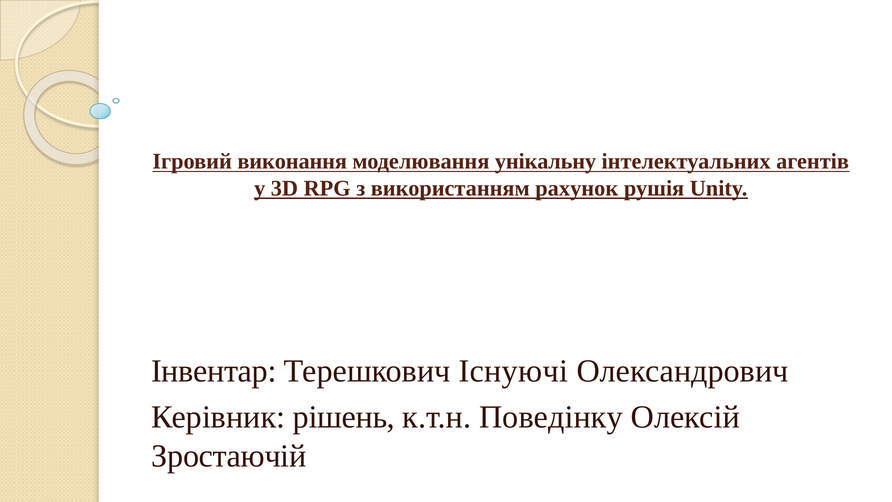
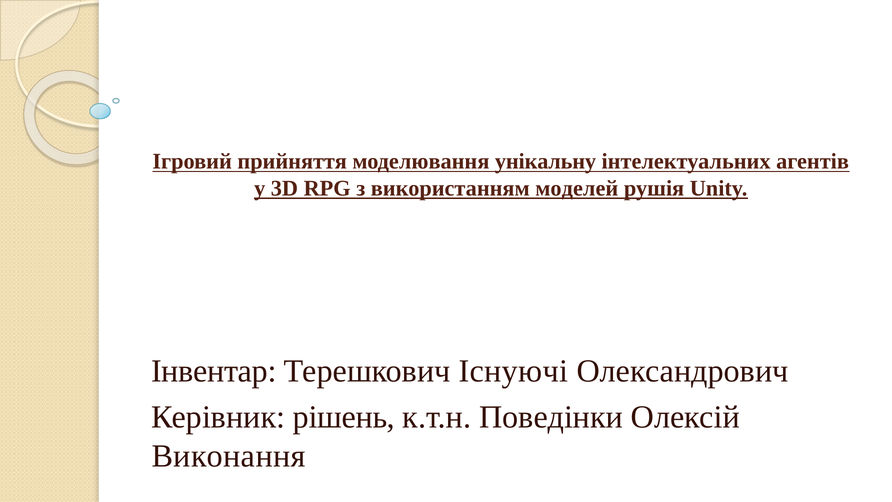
виконання: виконання -> прийняття
рахунок: рахунок -> моделей
Поведінку: Поведінку -> Поведінки
Зростаючій: Зростаючій -> Виконання
